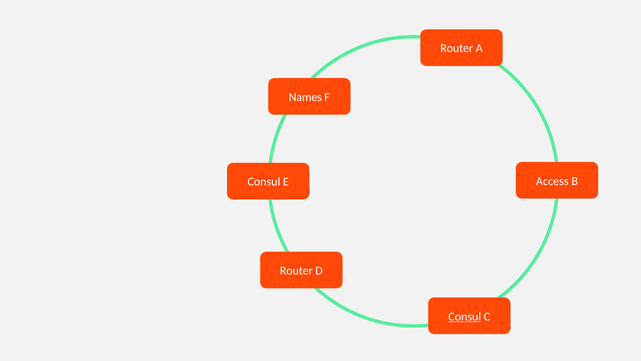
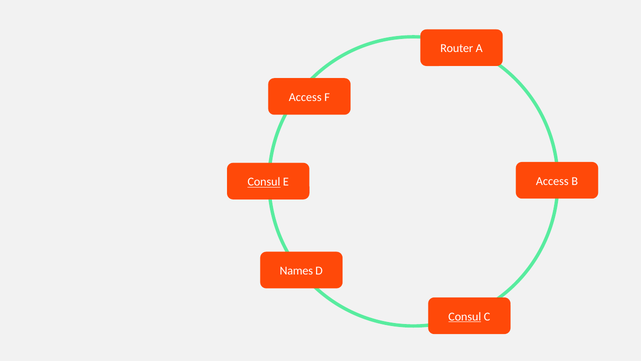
Names at (305, 97): Names -> Access
Consul at (264, 182) underline: none -> present
Router at (296, 271): Router -> Names
